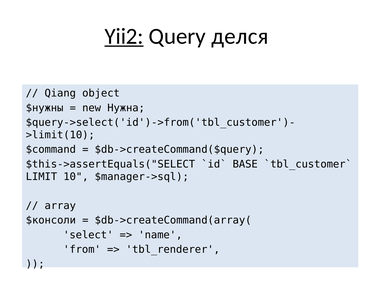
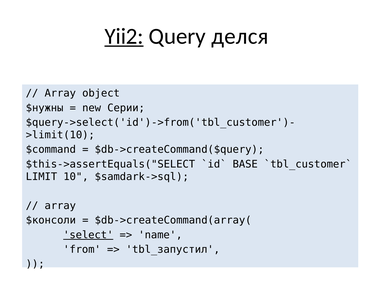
Qiang at (60, 93): Qiang -> Array
Нужна: Нужна -> Серии
$manager->sql: $manager->sql -> $samdark->sql
select underline: none -> present
tbl_renderer: tbl_renderer -> tbl_запустил
